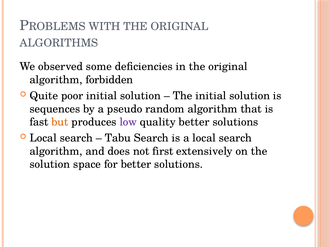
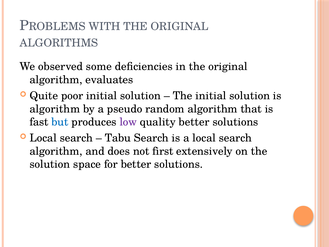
forbidden: forbidden -> evaluates
sequences at (55, 109): sequences -> algorithm
but colour: orange -> blue
